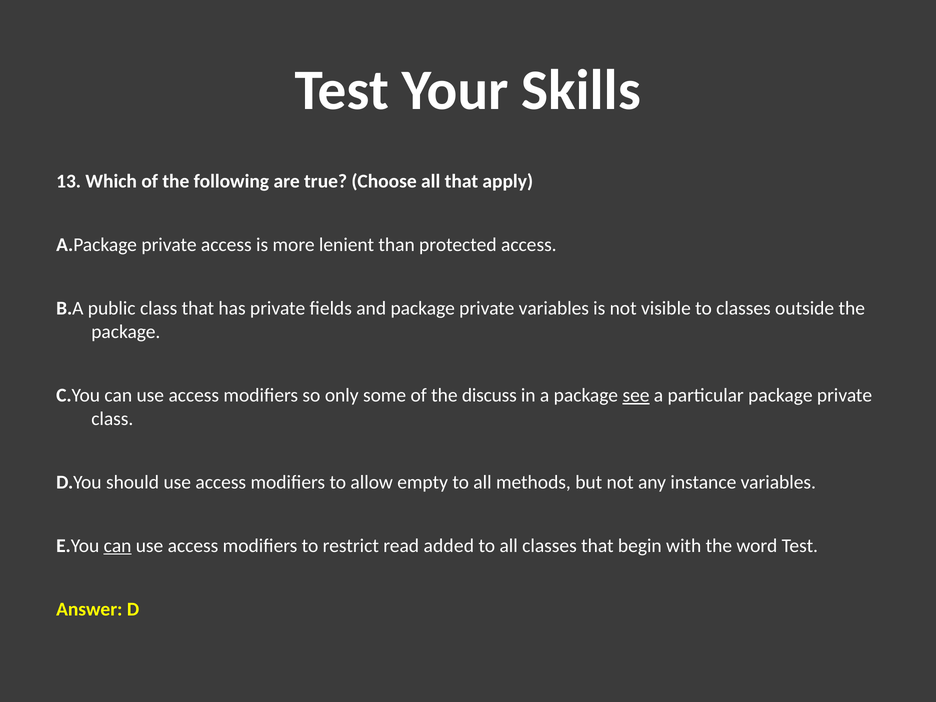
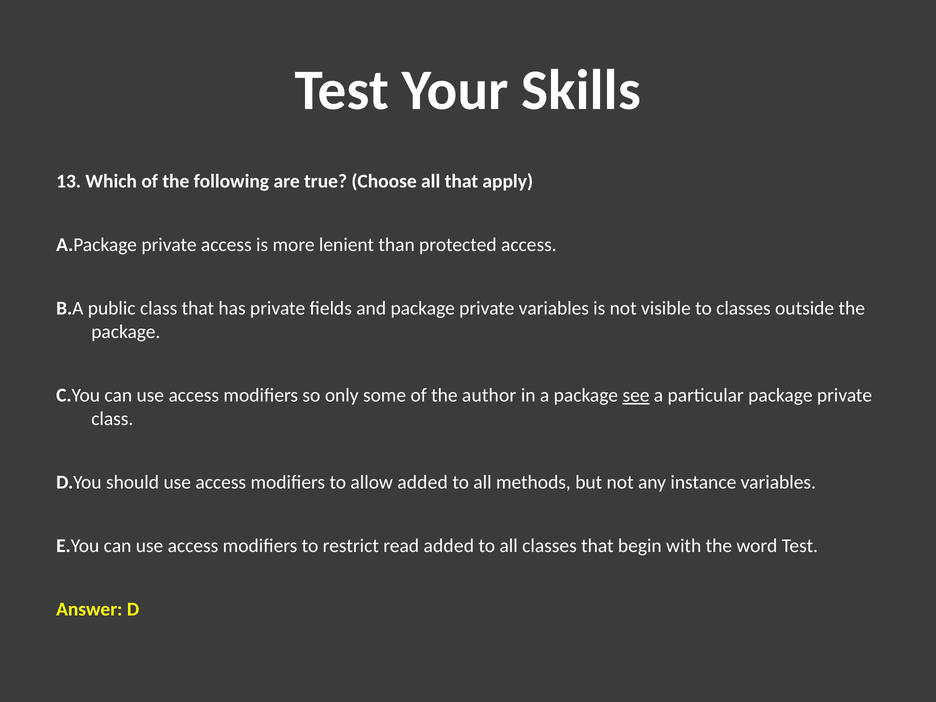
discuss: discuss -> author
allow empty: empty -> added
can at (118, 546) underline: present -> none
